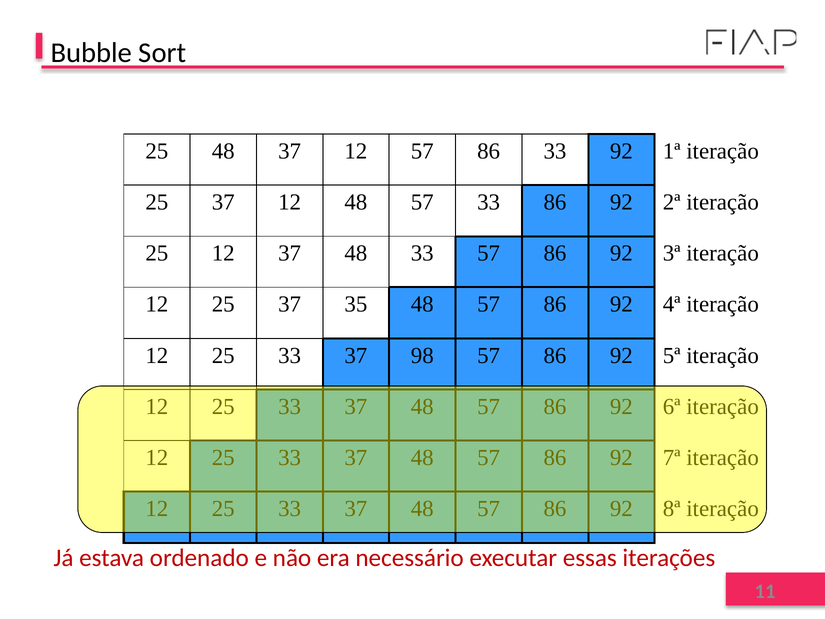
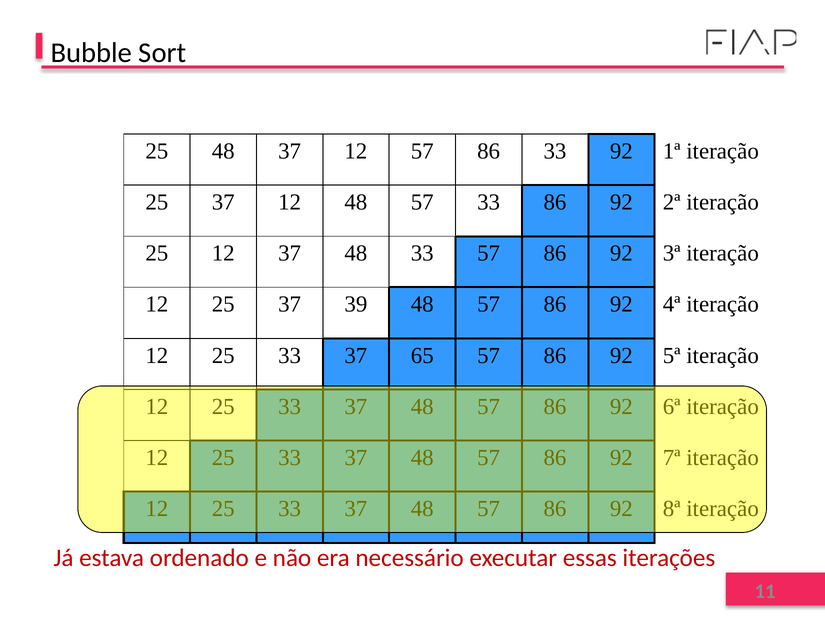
35: 35 -> 39
98: 98 -> 65
